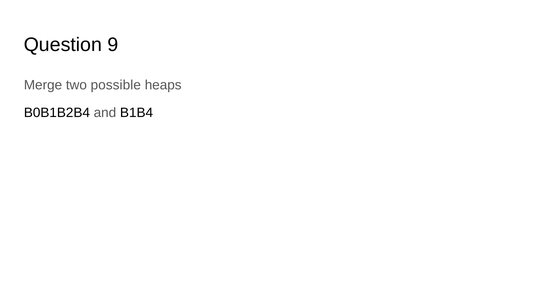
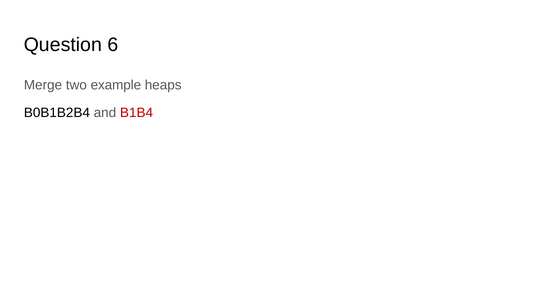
9: 9 -> 6
possible: possible -> example
B1B4 colour: black -> red
